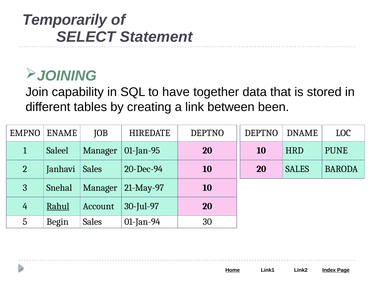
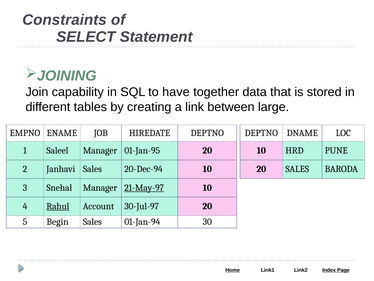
Temporarily: Temporarily -> Constraints
been: been -> large
21-May-97 underline: none -> present
